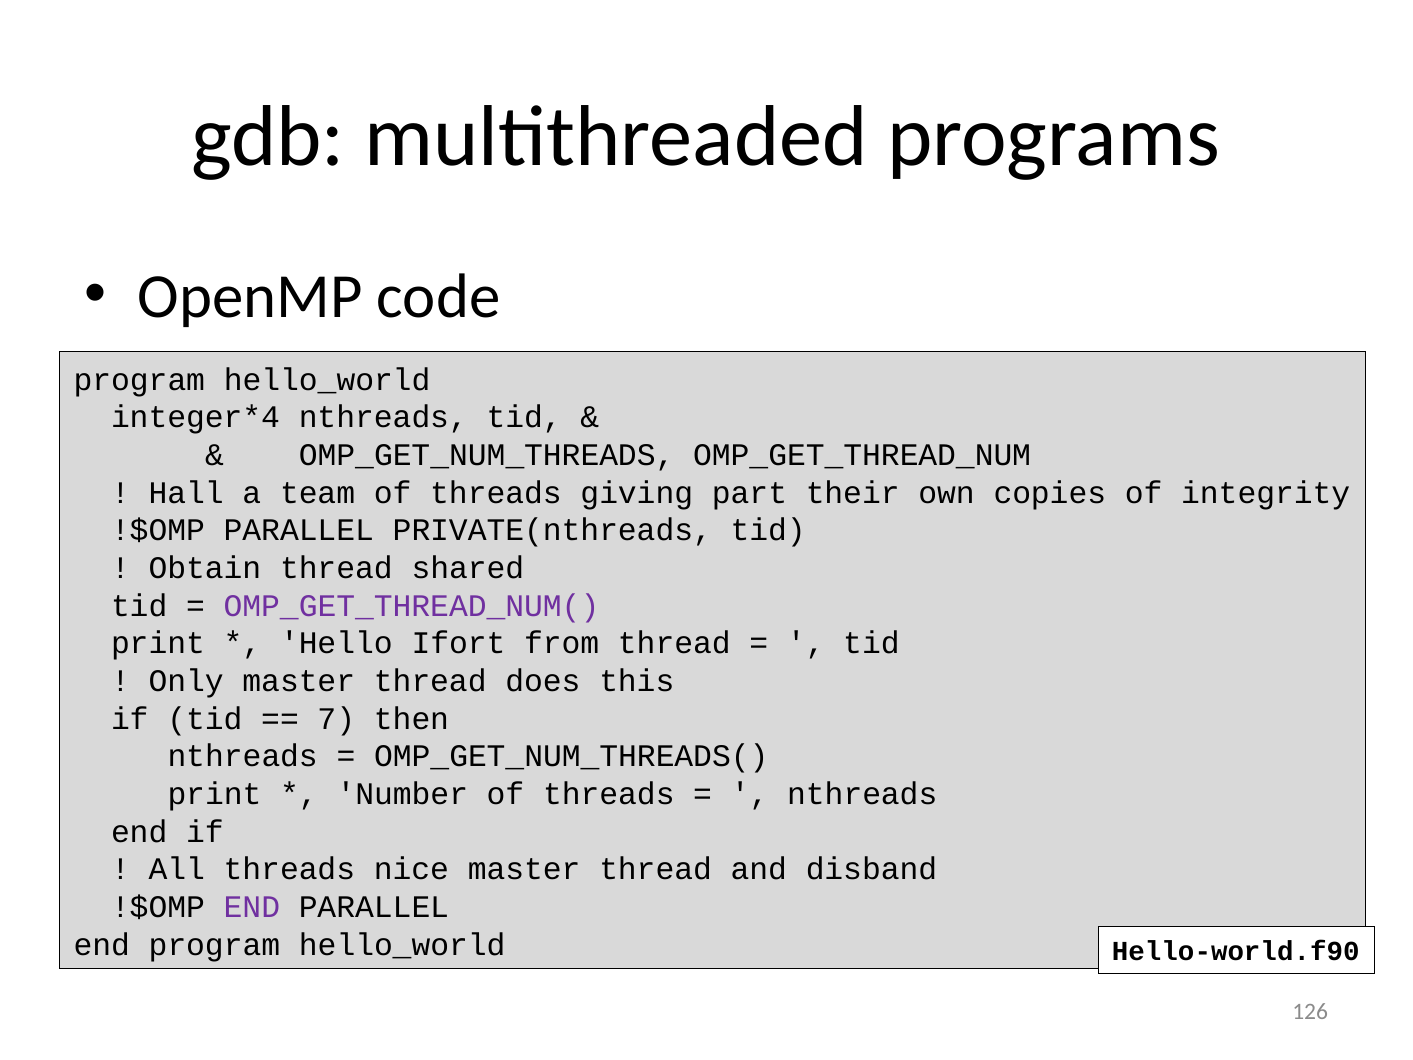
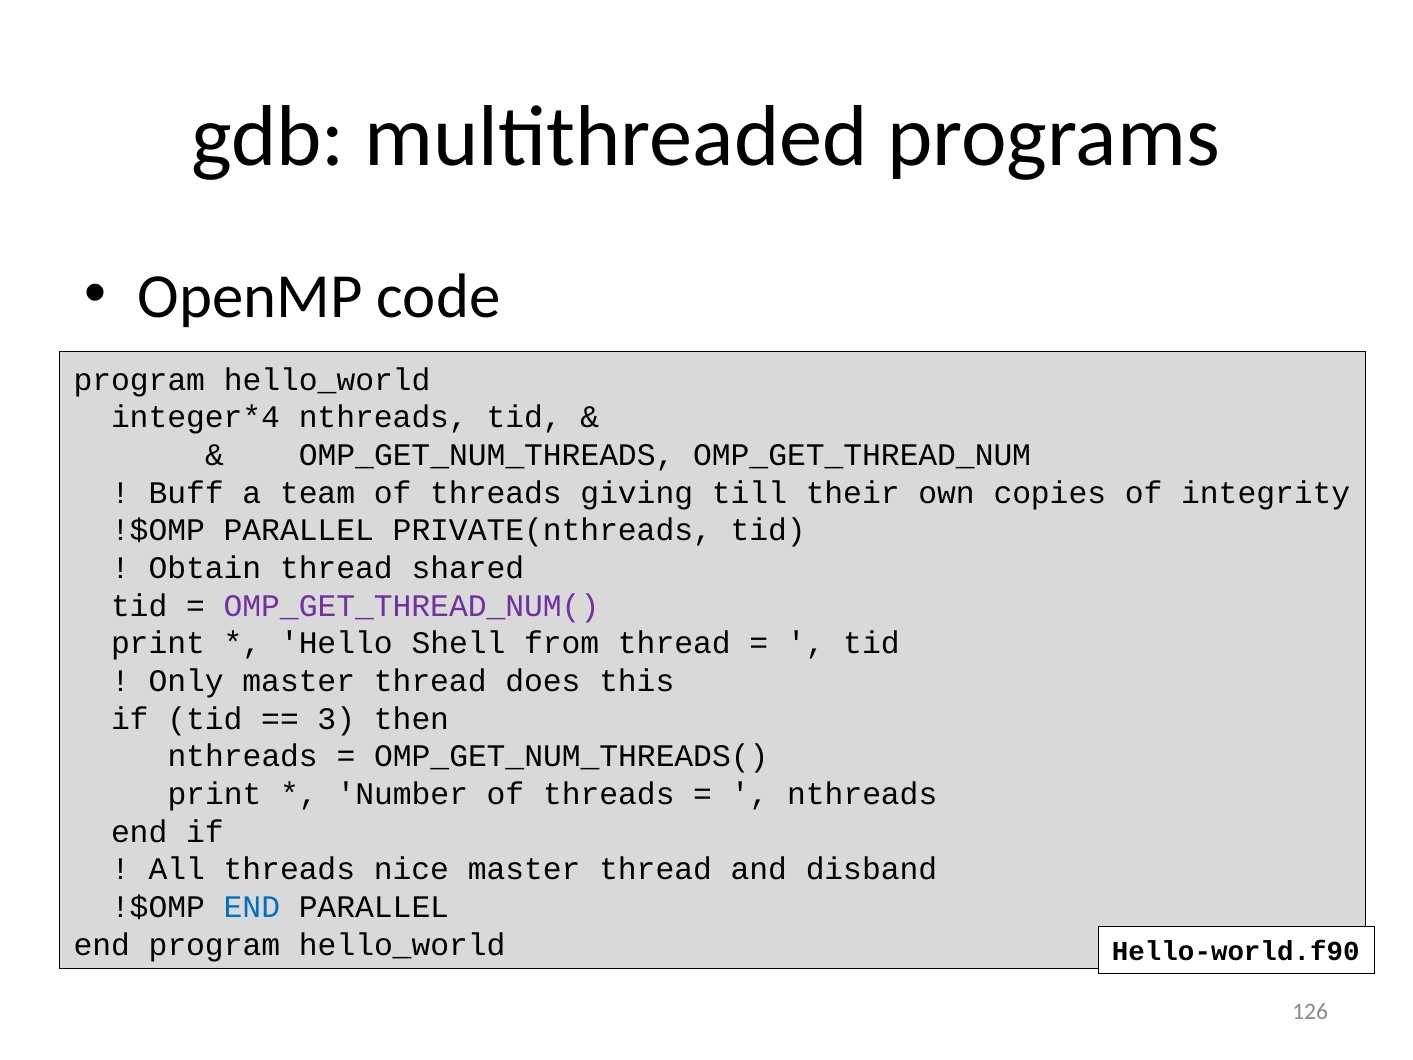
Hall: Hall -> Buff
part: part -> till
Ifort: Ifort -> Shell
7: 7 -> 3
END at (252, 907) colour: purple -> blue
